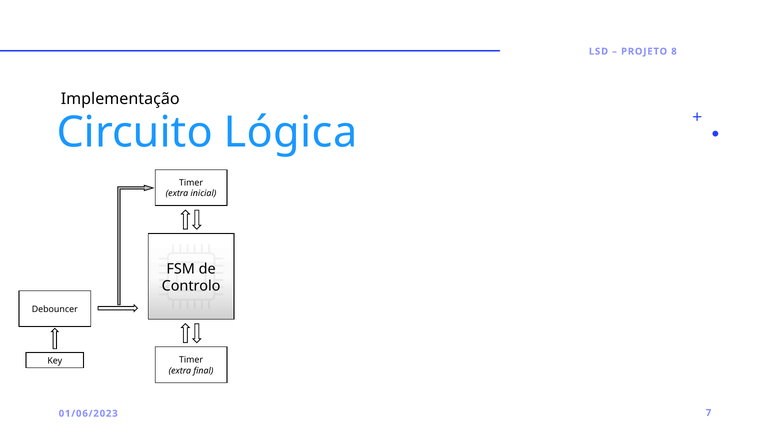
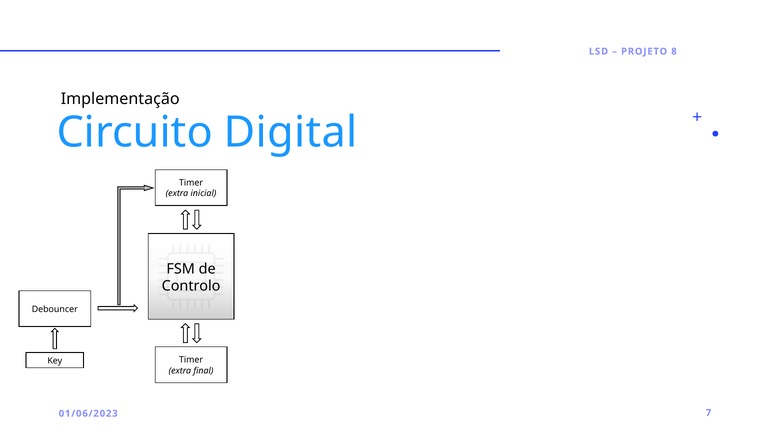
Lógica: Lógica -> Digital
